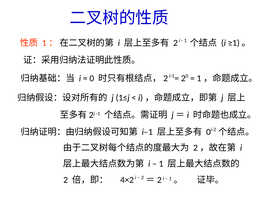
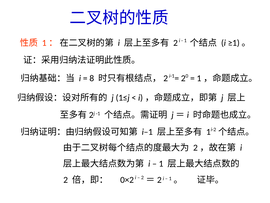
0 at (92, 78): 0 -> 8
0 at (208, 132): 0 -> 1
4×2: 4×2 -> 0×2
